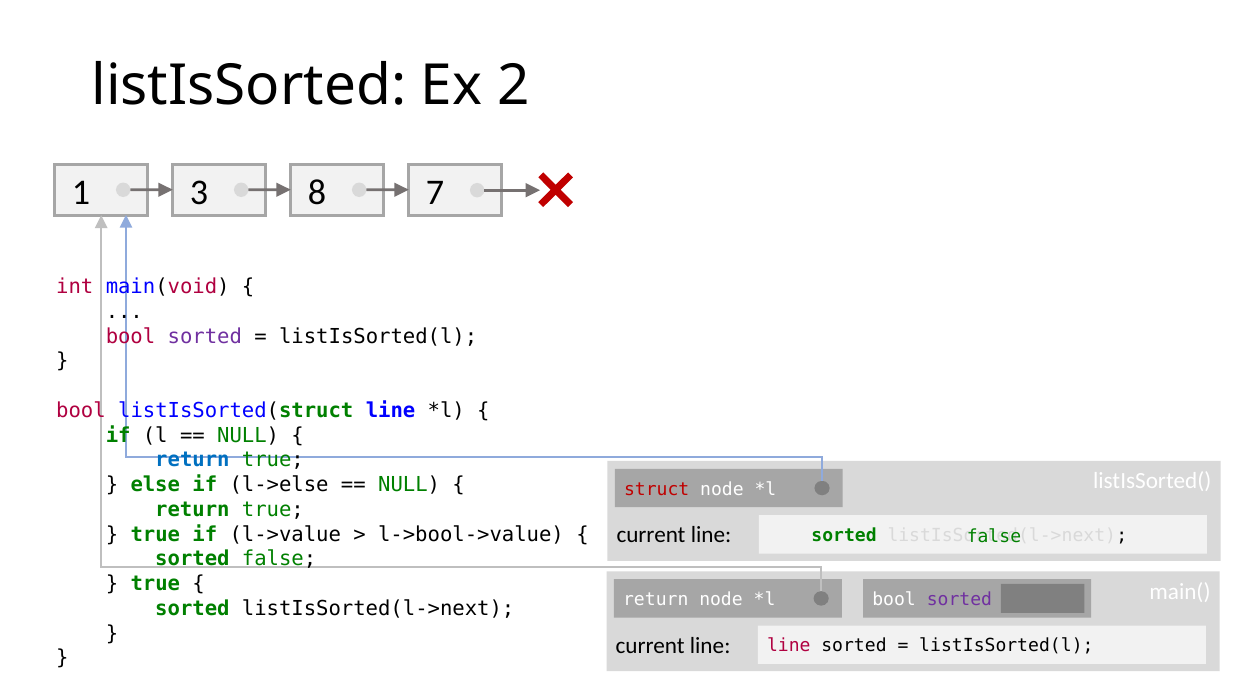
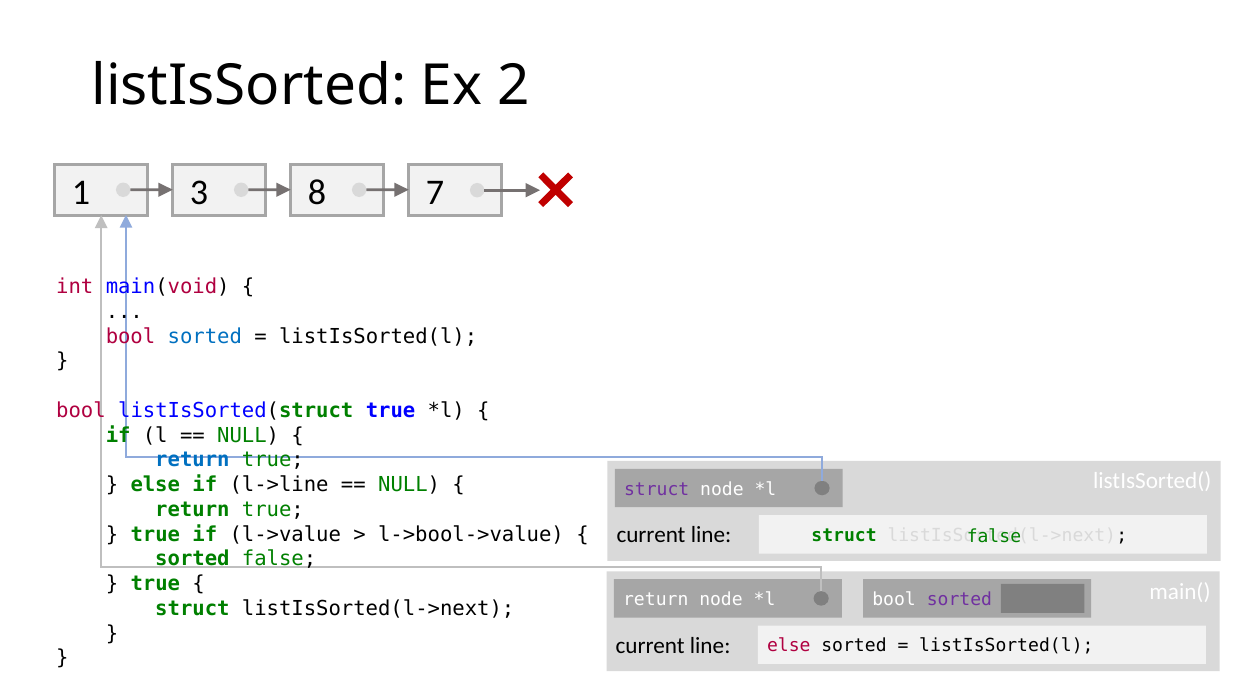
sorted at (205, 337) colour: purple -> blue
listIsSorted(struct line: line -> true
l->else: l->else -> l->line
struct at (657, 490) colour: red -> purple
current line sorted: sorted -> struct
sorted at (192, 609): sorted -> struct
line line: line -> else
